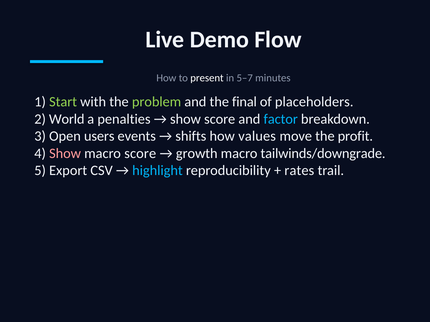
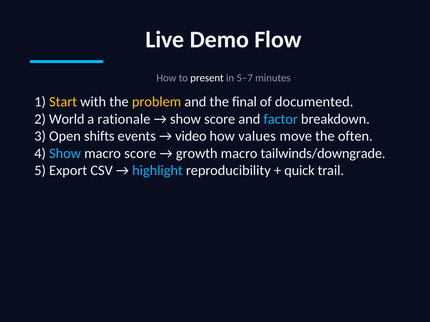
Start colour: light green -> yellow
problem colour: light green -> yellow
placeholders: placeholders -> documented
penalties: penalties -> rationale
users: users -> shifts
shifts: shifts -> video
profit: profit -> often
Show at (65, 154) colour: pink -> light blue
rates: rates -> quick
